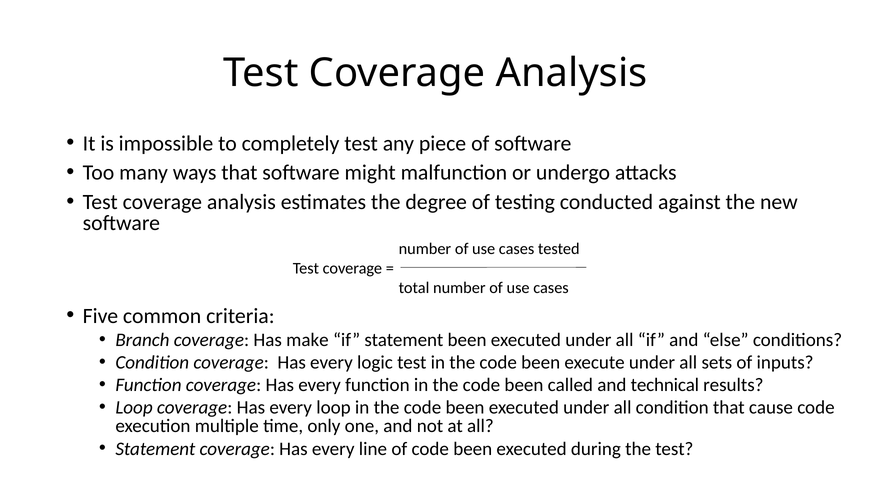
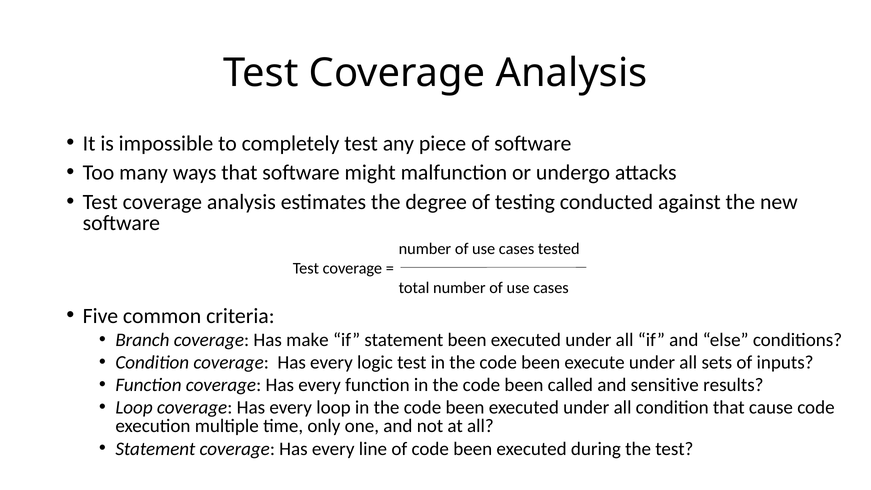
technical: technical -> sensitive
